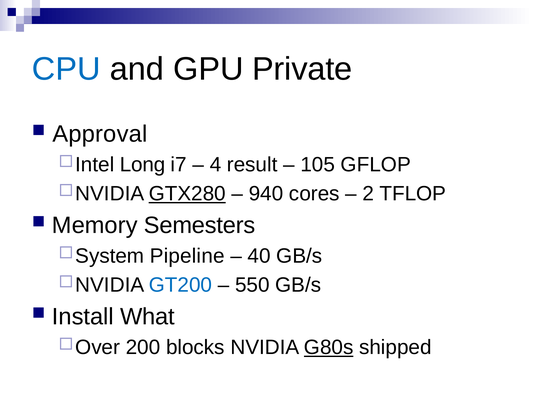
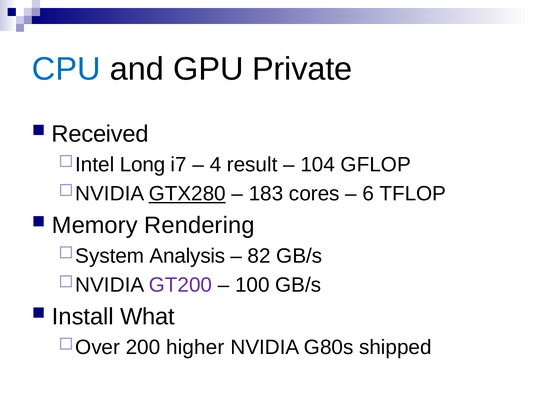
Approval: Approval -> Received
105: 105 -> 104
940: 940 -> 183
2: 2 -> 6
Semesters: Semesters -> Rendering
Pipeline: Pipeline -> Analysis
40: 40 -> 82
GT200 colour: blue -> purple
550: 550 -> 100
blocks: blocks -> higher
G80s underline: present -> none
